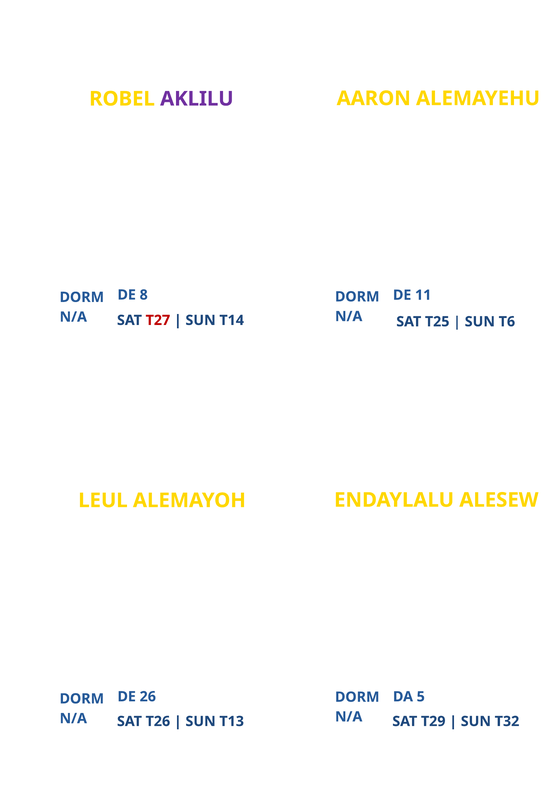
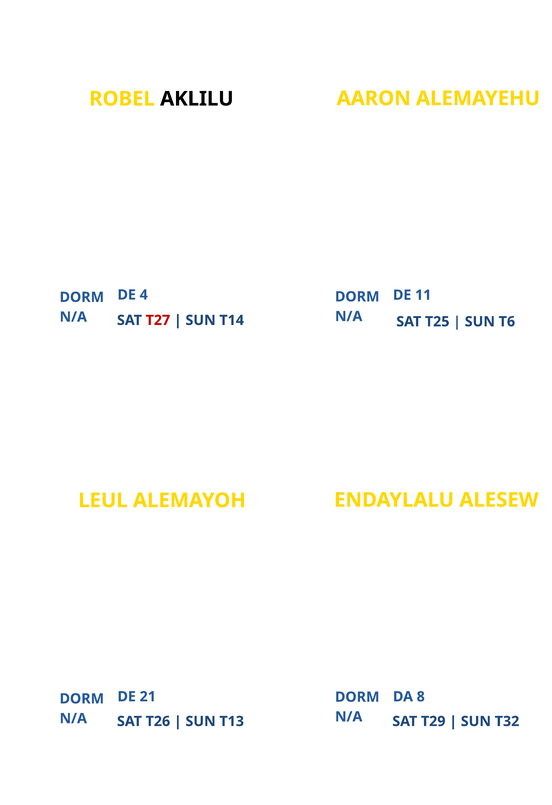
AKLILU colour: purple -> black
8: 8 -> 4
26: 26 -> 21
5: 5 -> 8
